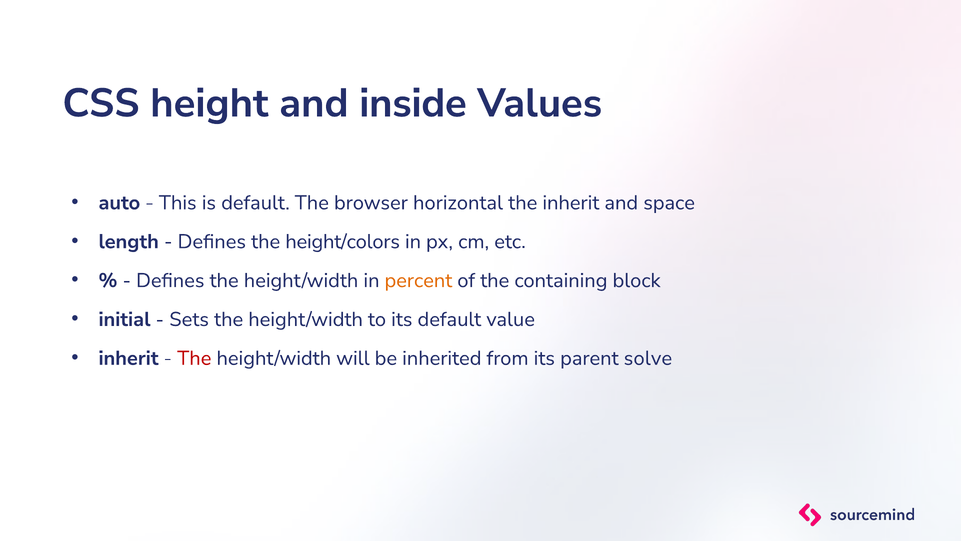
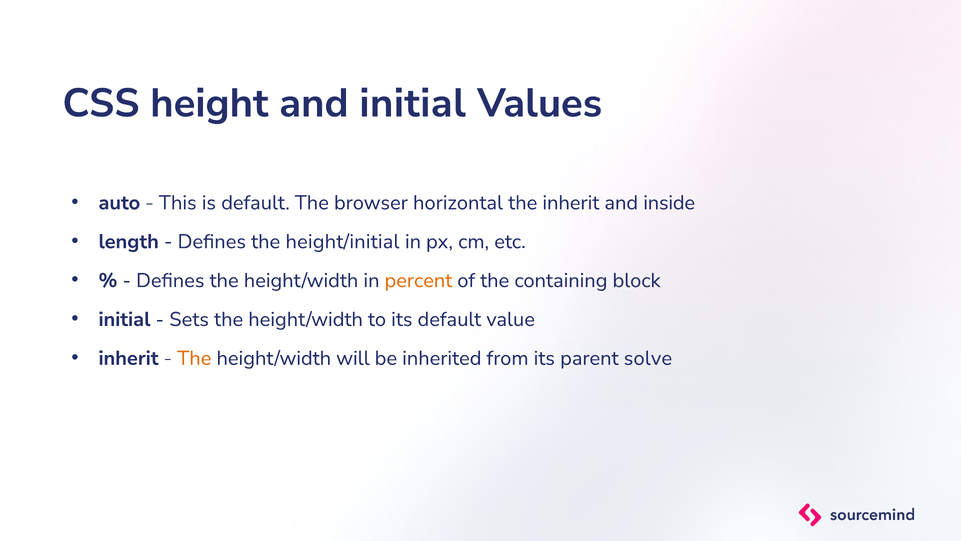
and inside: inside -> initial
space: space -> inside
height/colors: height/colors -> height/initial
The at (194, 358) colour: red -> orange
